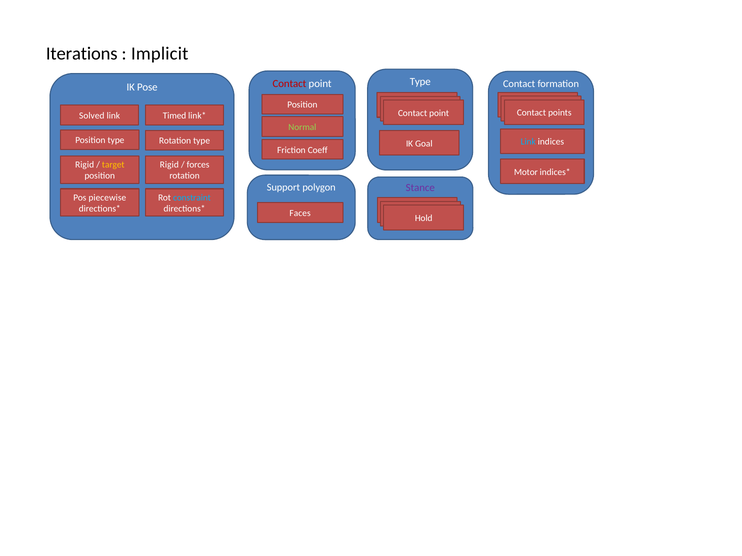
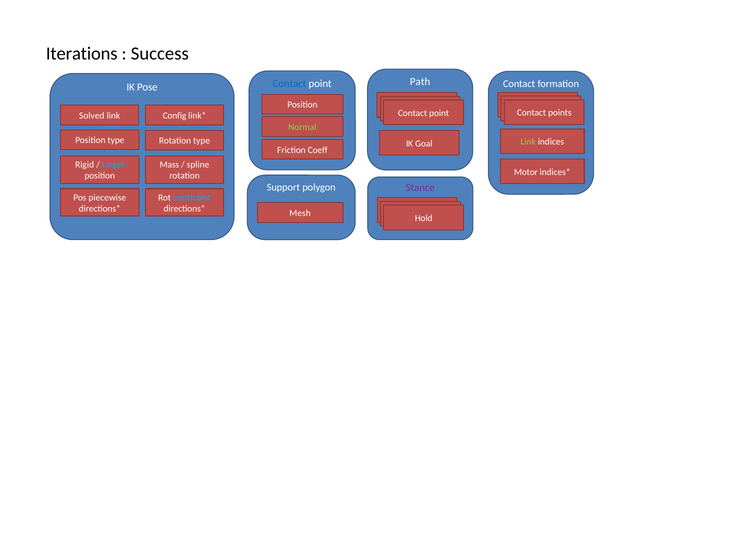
Implicit: Implicit -> Success
Type at (420, 82): Type -> Path
Contact at (289, 84) colour: red -> blue
Timed: Timed -> Config
Link at (528, 142) colour: light blue -> light green
target colour: yellow -> light blue
Rigid at (169, 165): Rigid -> Mass
forces: forces -> spline
Faces: Faces -> Mesh
